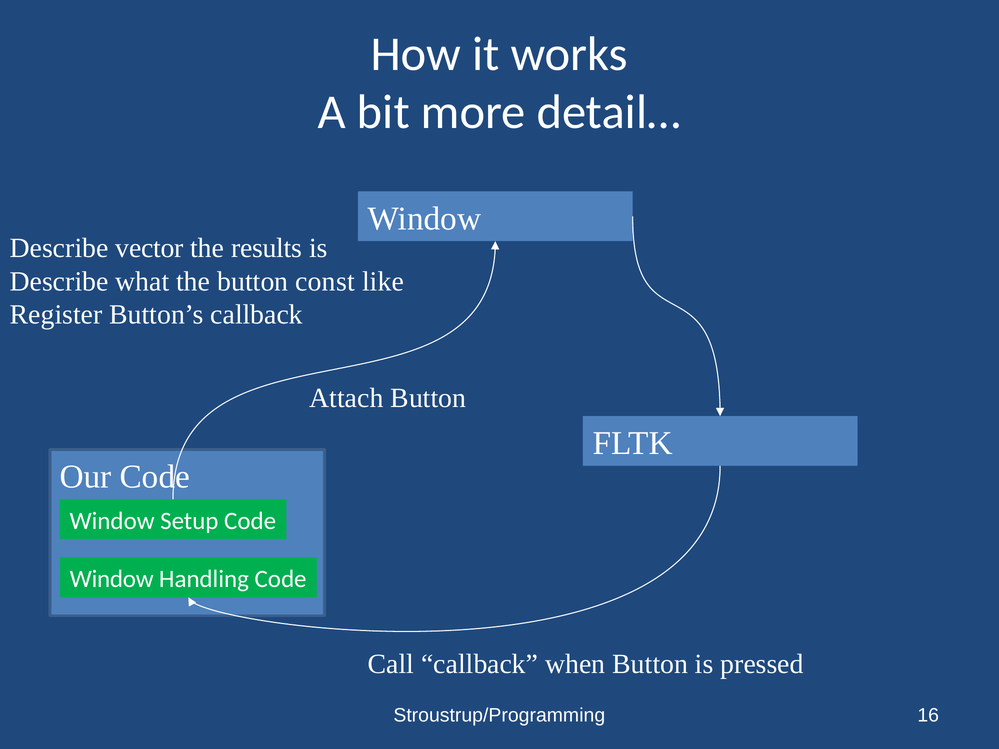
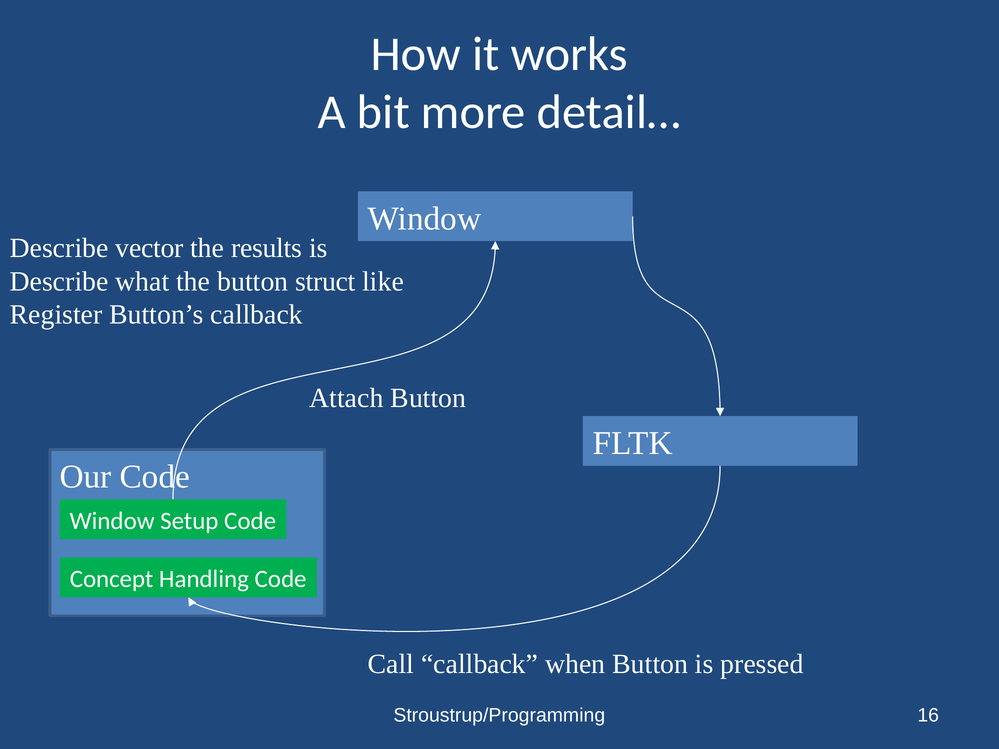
const: const -> struct
Window at (112, 579): Window -> Concept
